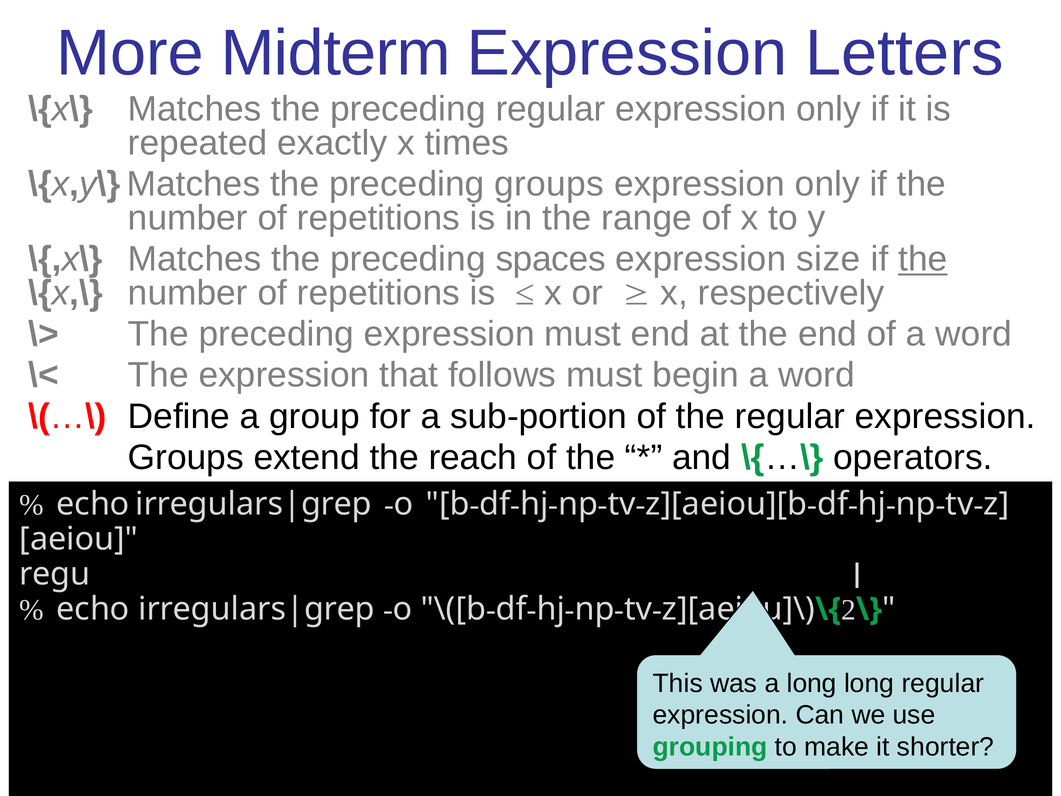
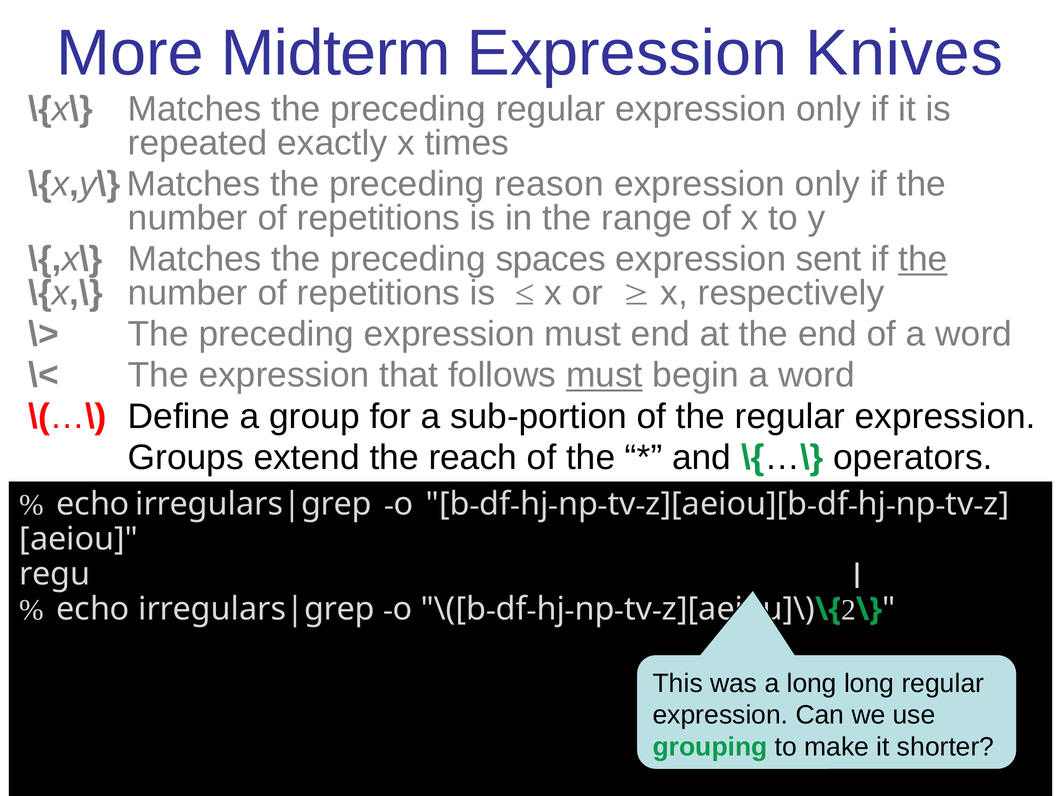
Letters: Letters -> Knives
preceding groups: groups -> reason
size: size -> sent
must at (604, 375) underline: none -> present
